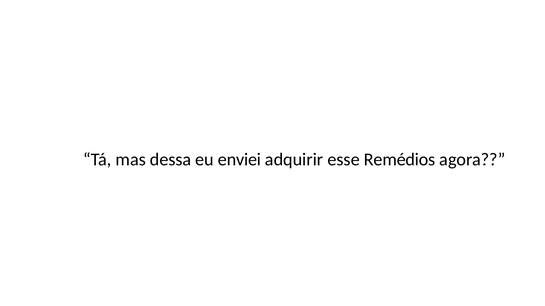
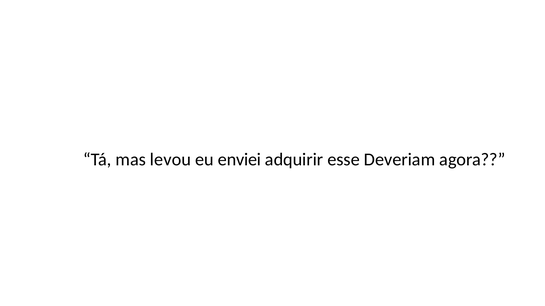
dessa: dessa -> levou
Remédios: Remédios -> Deveriam
